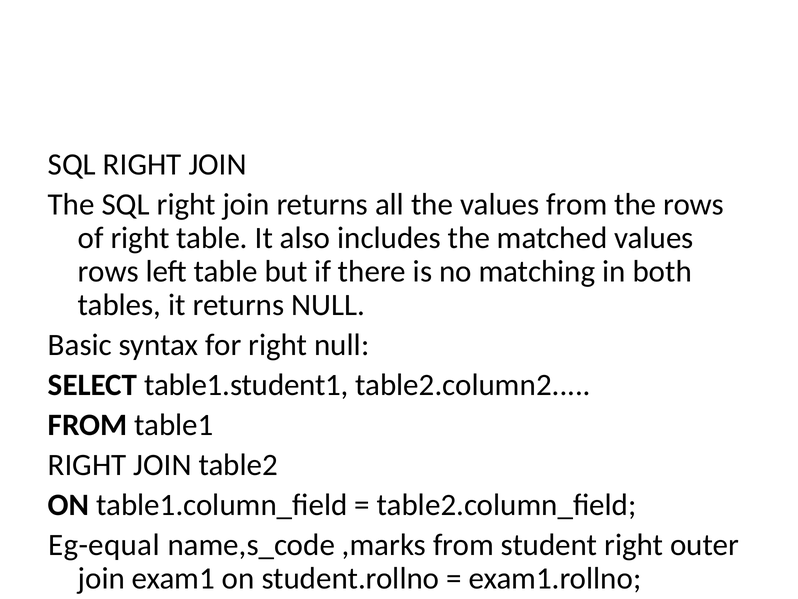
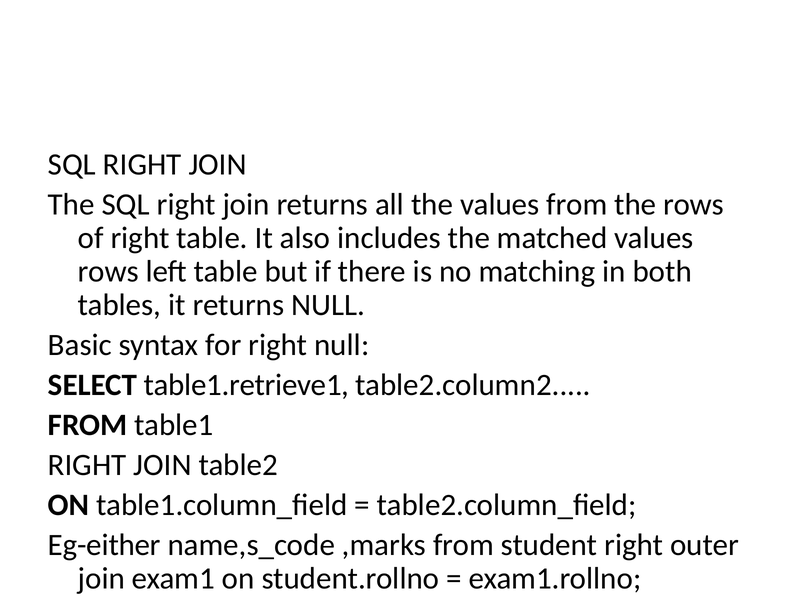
table1.student1: table1.student1 -> table1.retrieve1
Eg-equal: Eg-equal -> Eg-either
